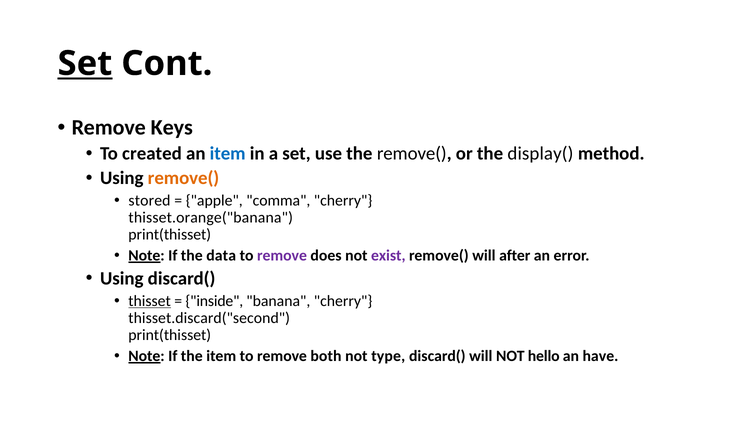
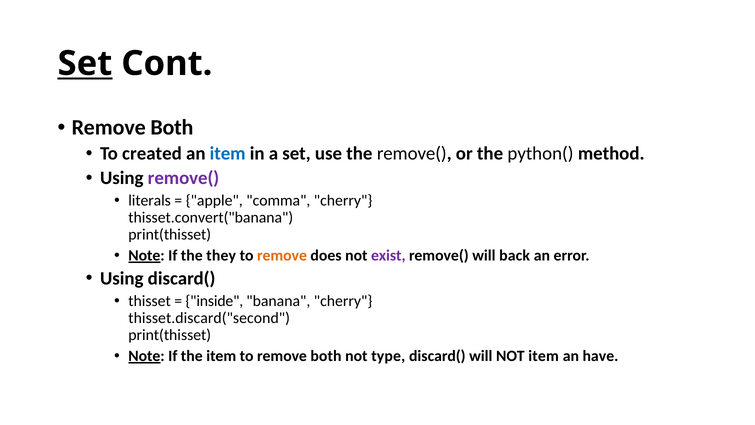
Keys at (172, 128): Keys -> Both
display(: display( -> python(
remove( at (183, 178) colour: orange -> purple
stored: stored -> literals
thisset.orange("banana: thisset.orange("banana -> thisset.convert("banana
data: data -> they
remove at (282, 256) colour: purple -> orange
after: after -> back
thisset underline: present -> none
NOT hello: hello -> item
